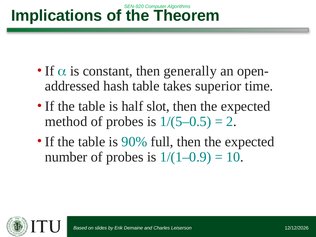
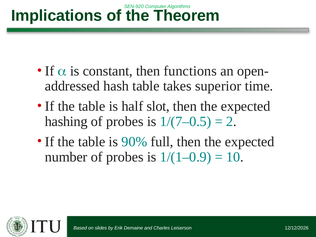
generally: generally -> functions
method: method -> hashing
1/(5–0.5: 1/(5–0.5 -> 1/(7–0.5
